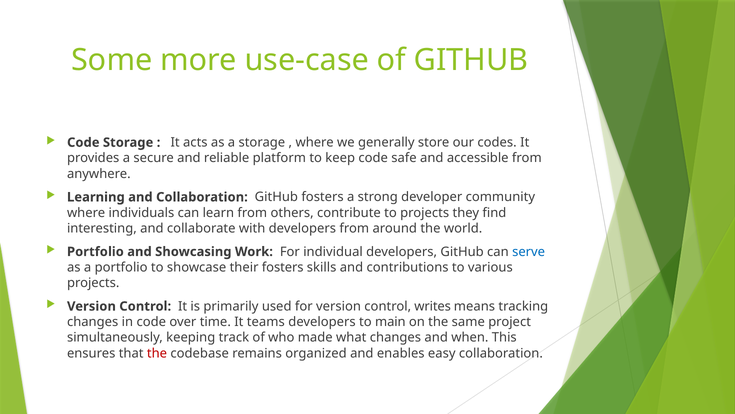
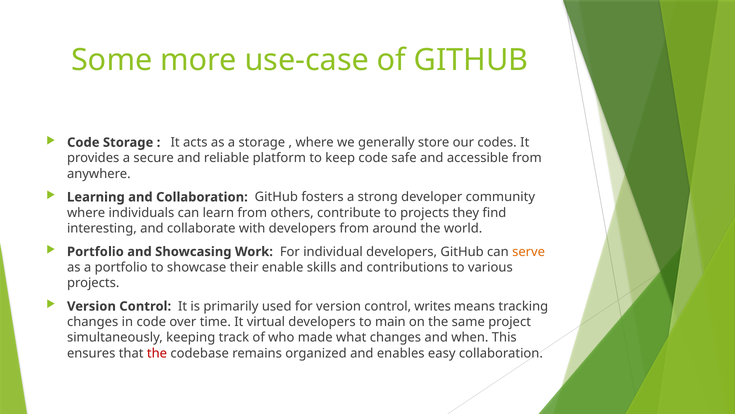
serve colour: blue -> orange
their fosters: fosters -> enable
teams: teams -> virtual
